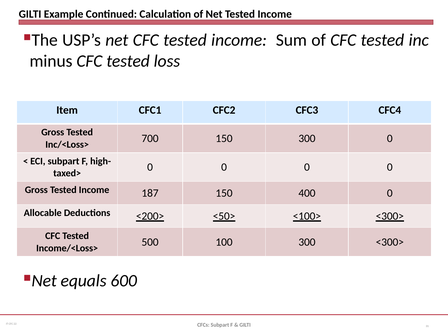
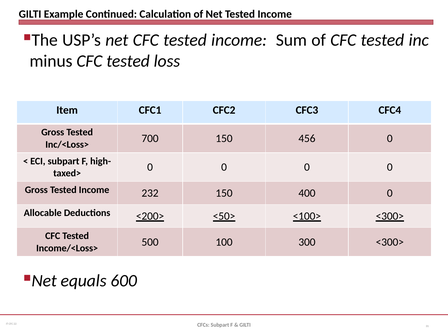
150 300: 300 -> 456
187: 187 -> 232
